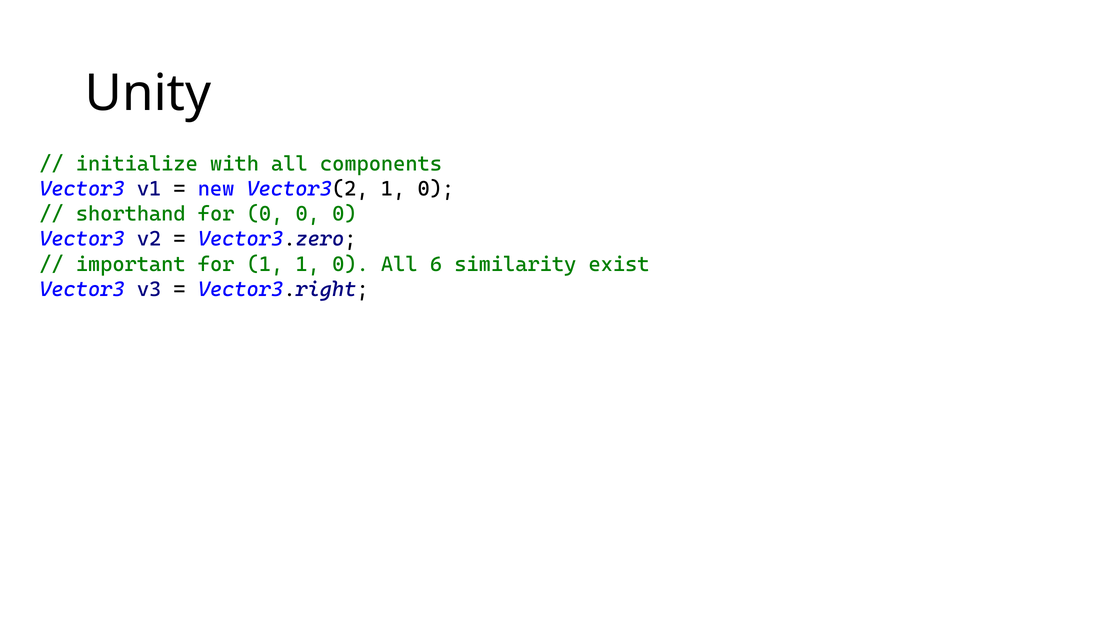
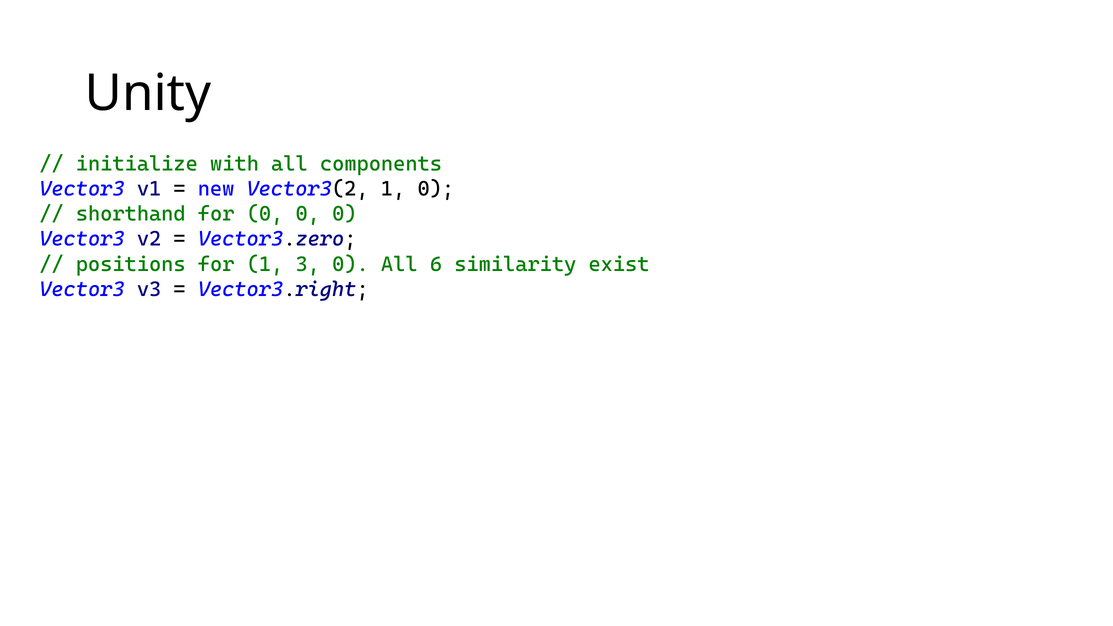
important: important -> positions
1 1: 1 -> 3
